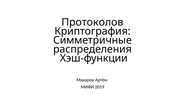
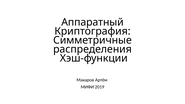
Протоколов: Протоколов -> Аппаратный
